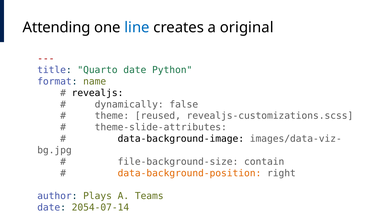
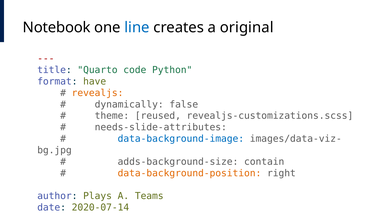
Attending: Attending -> Notebook
Quarto date: date -> code
name: name -> have
revealjs colour: black -> orange
theme-slide-attributes: theme-slide-attributes -> needs-slide-attributes
data-background-image colour: black -> blue
file-background-size: file-background-size -> adds-background-size
2054-07-14: 2054-07-14 -> 2020-07-14
